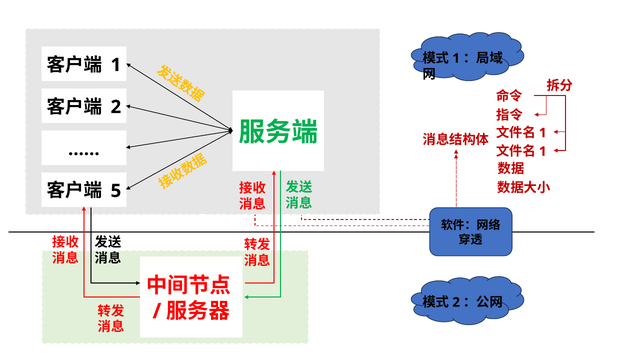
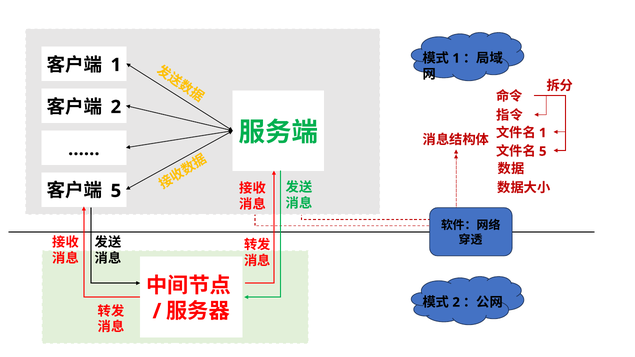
1 at (543, 151): 1 -> 5
